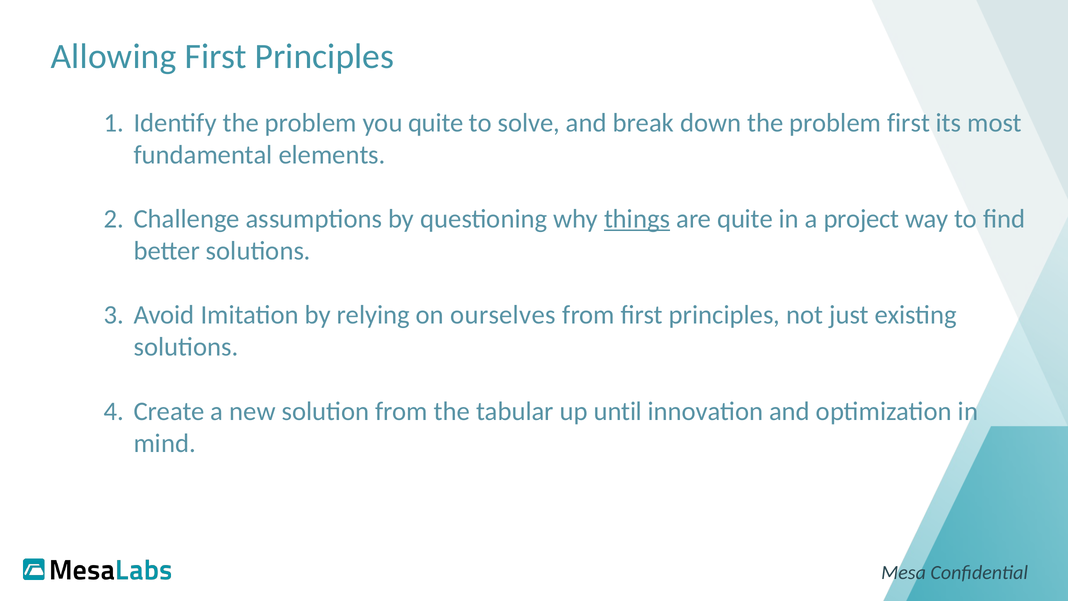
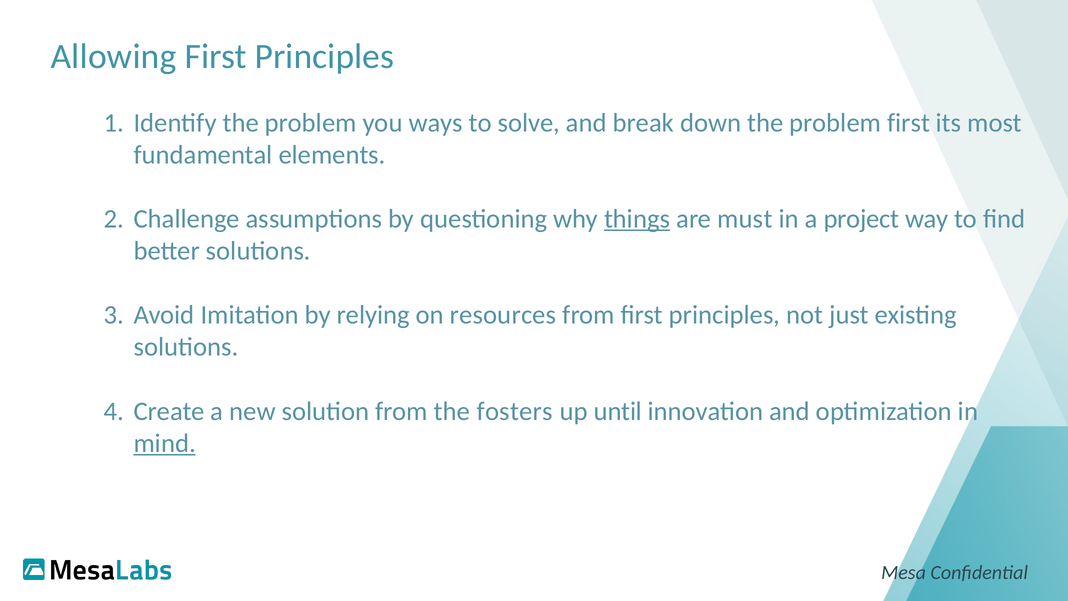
you quite: quite -> ways
are quite: quite -> must
ourselves: ourselves -> resources
tabular: tabular -> fosters
mind underline: none -> present
